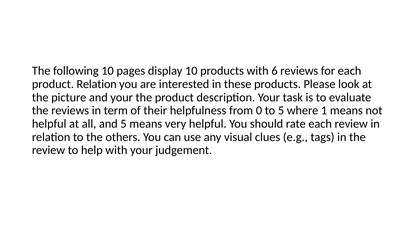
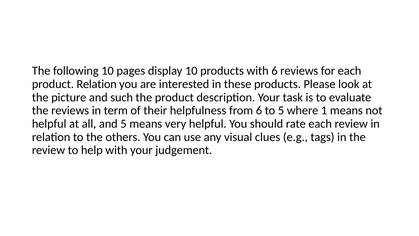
and your: your -> such
from 0: 0 -> 6
